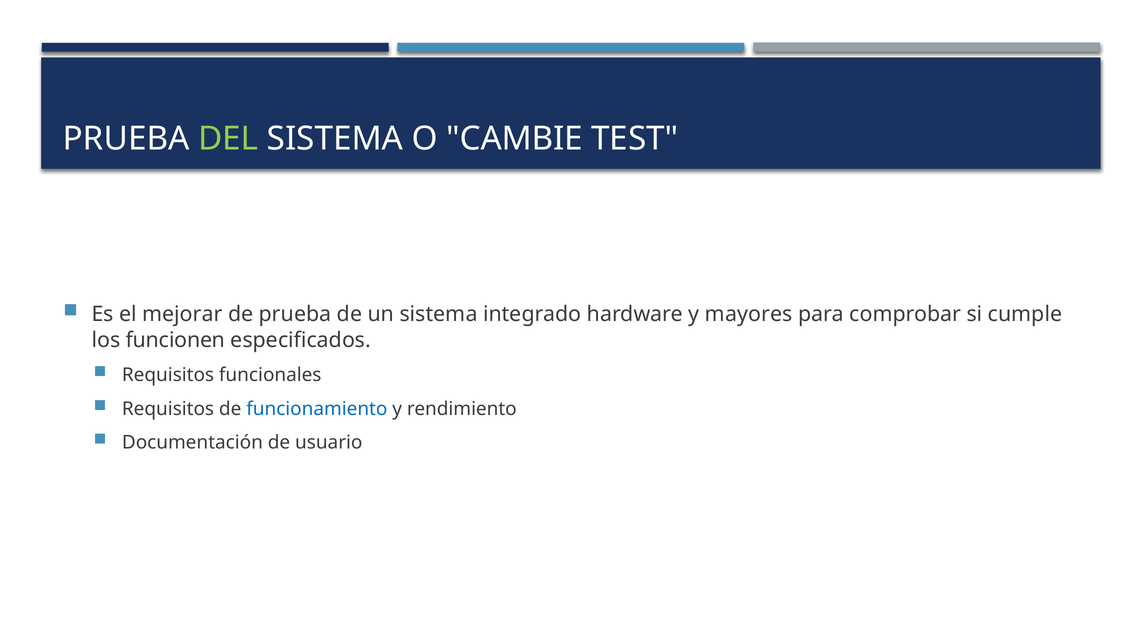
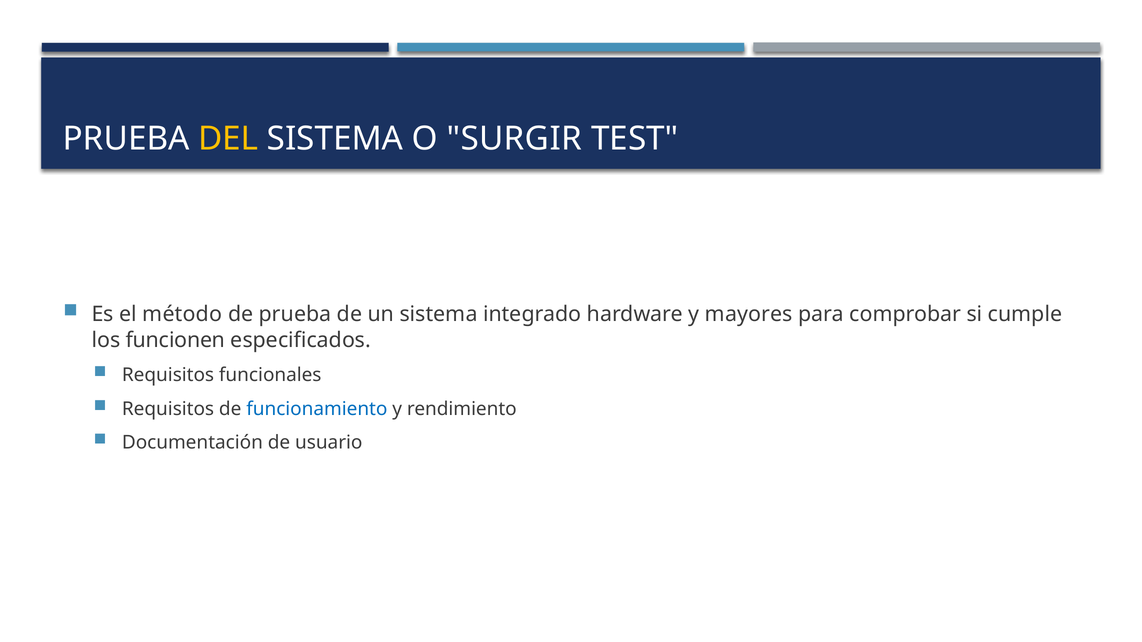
DEL colour: light green -> yellow
CAMBIE: CAMBIE -> SURGIR
mejorar: mejorar -> método
